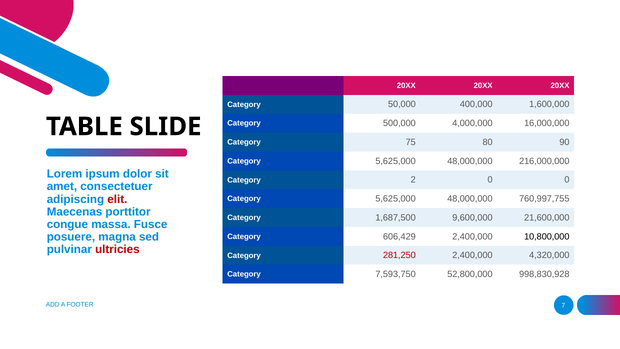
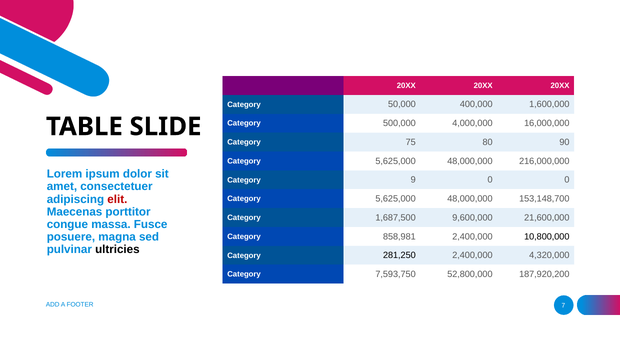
2: 2 -> 9
760,997,755: 760,997,755 -> 153,148,700
606,429: 606,429 -> 858,981
ultricies colour: red -> black
281,250 colour: red -> black
998,830,928: 998,830,928 -> 187,920,200
